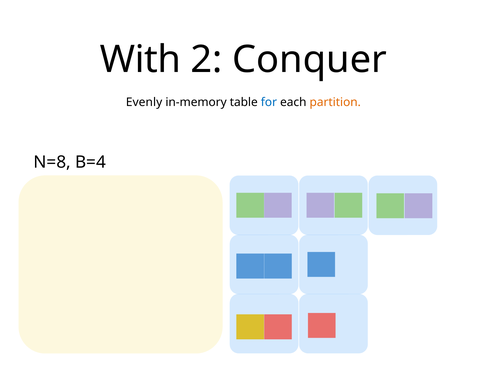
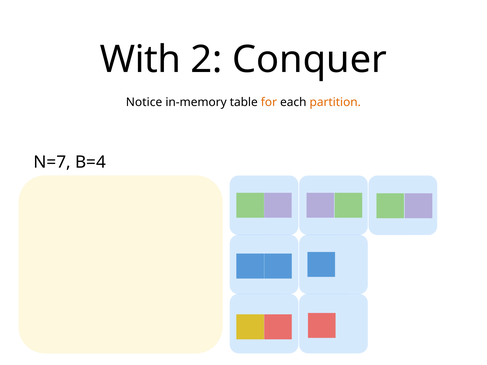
Evenly: Evenly -> Notice
for colour: blue -> orange
N=8: N=8 -> N=7
